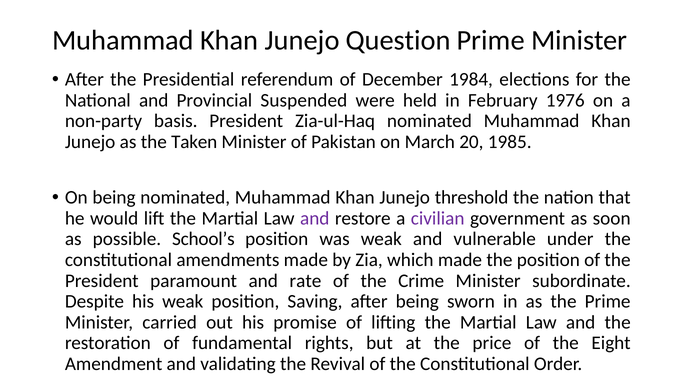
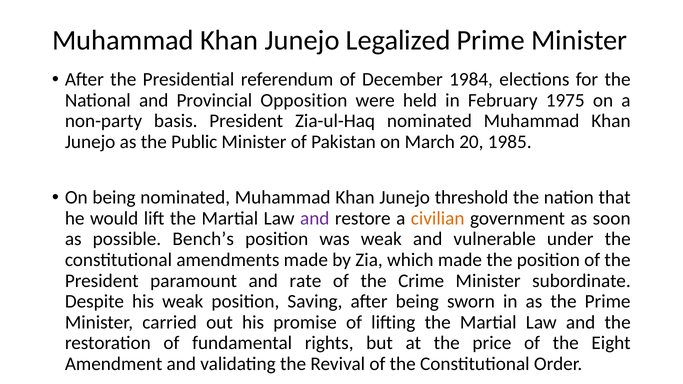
Question: Question -> Legalized
Suspended: Suspended -> Opposition
1976: 1976 -> 1975
Taken: Taken -> Public
civilian colour: purple -> orange
School’s: School’s -> Bench’s
